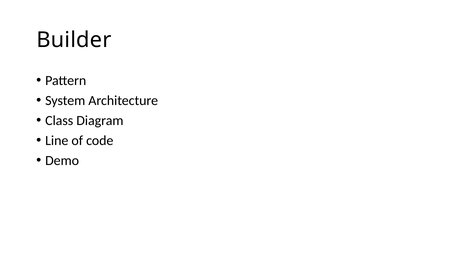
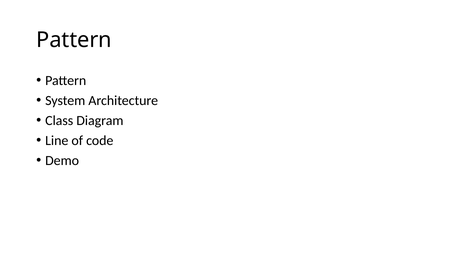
Builder at (74, 40): Builder -> Pattern
